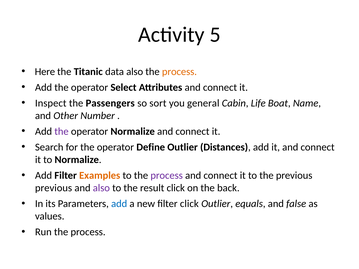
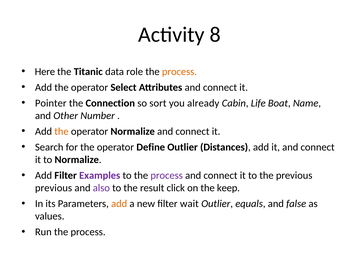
5: 5 -> 8
data also: also -> role
Inspect: Inspect -> Pointer
Passengers: Passengers -> Connection
general: general -> already
the at (62, 131) colour: purple -> orange
Examples colour: orange -> purple
back: back -> keep
add at (119, 204) colour: blue -> orange
filter click: click -> wait
